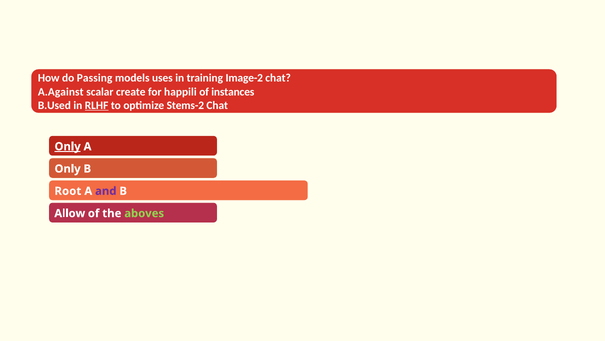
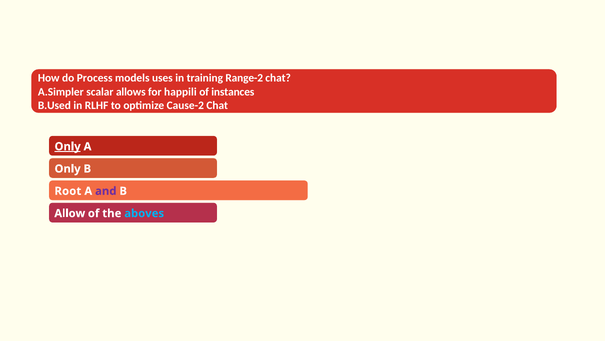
Passing: Passing -> Process
Image-2: Image-2 -> Range-2
A.Against: A.Against -> A.Simpler
create: create -> allows
RLHF underline: present -> none
Stems-2: Stems-2 -> Cause-2
aboves colour: light green -> light blue
